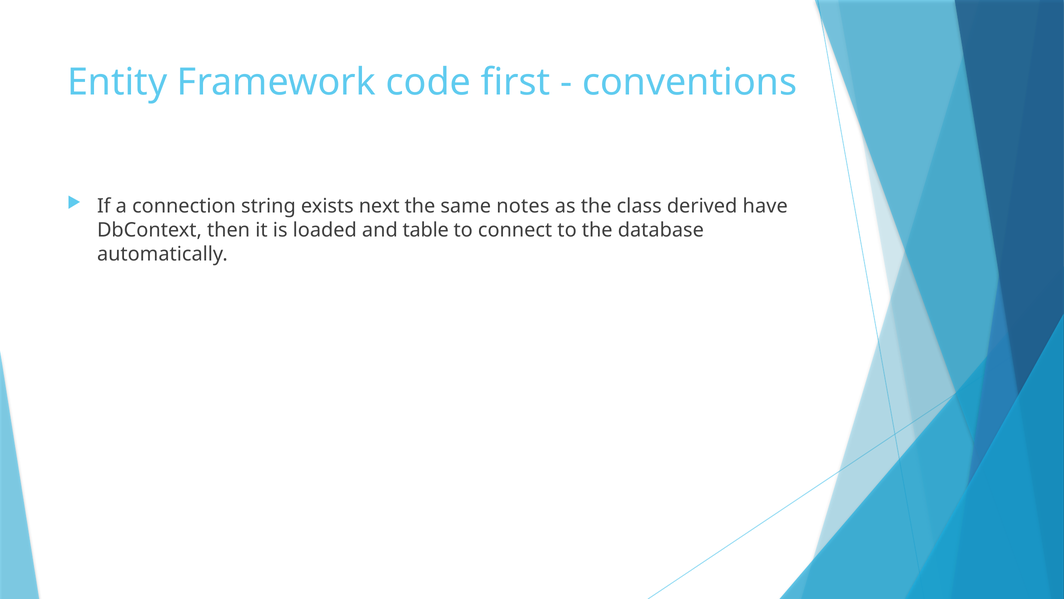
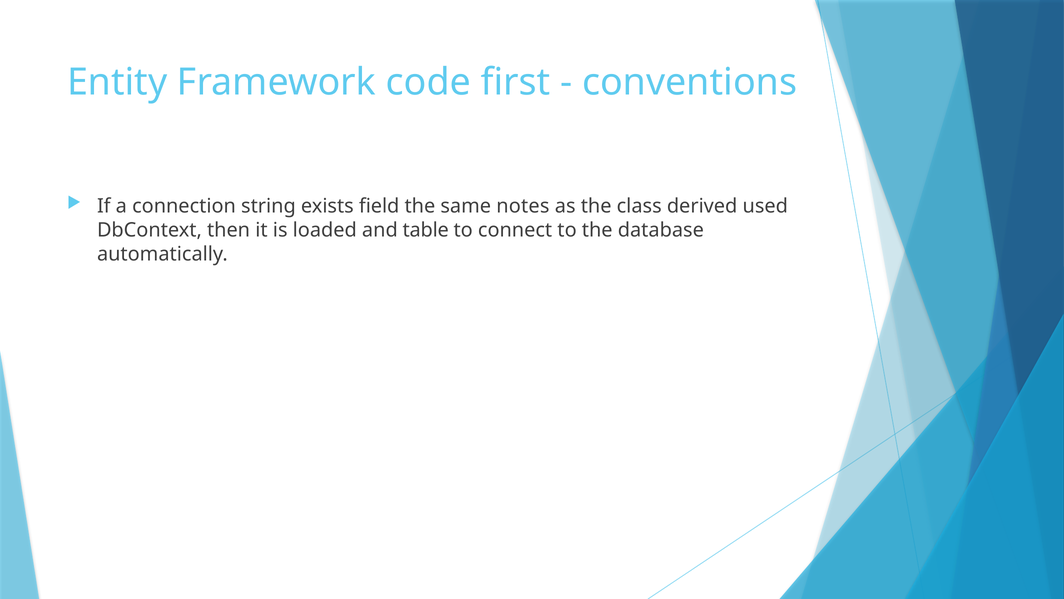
next: next -> field
have: have -> used
